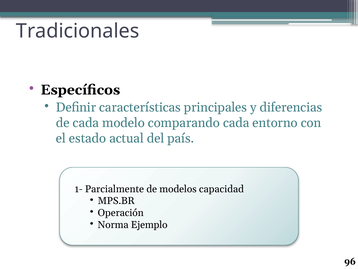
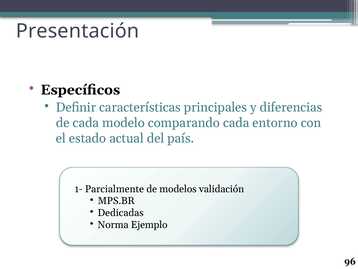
Tradicionales: Tradicionales -> Presentación
capacidad: capacidad -> validación
Operación: Operación -> Dedicadas
